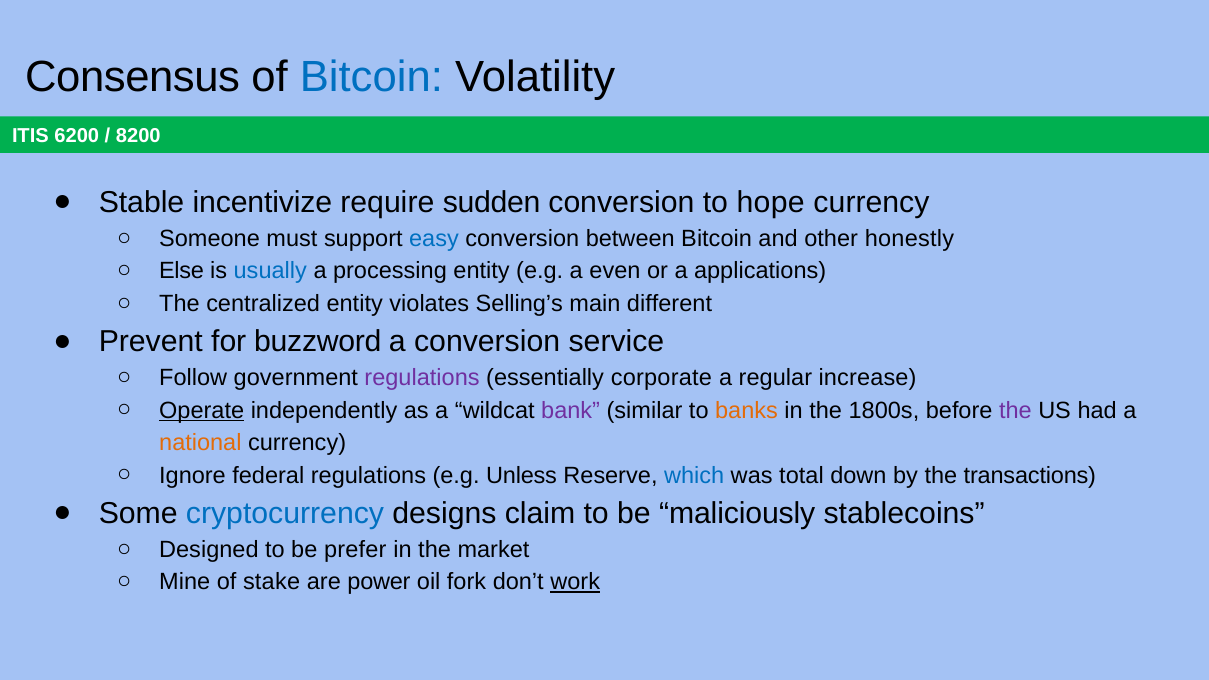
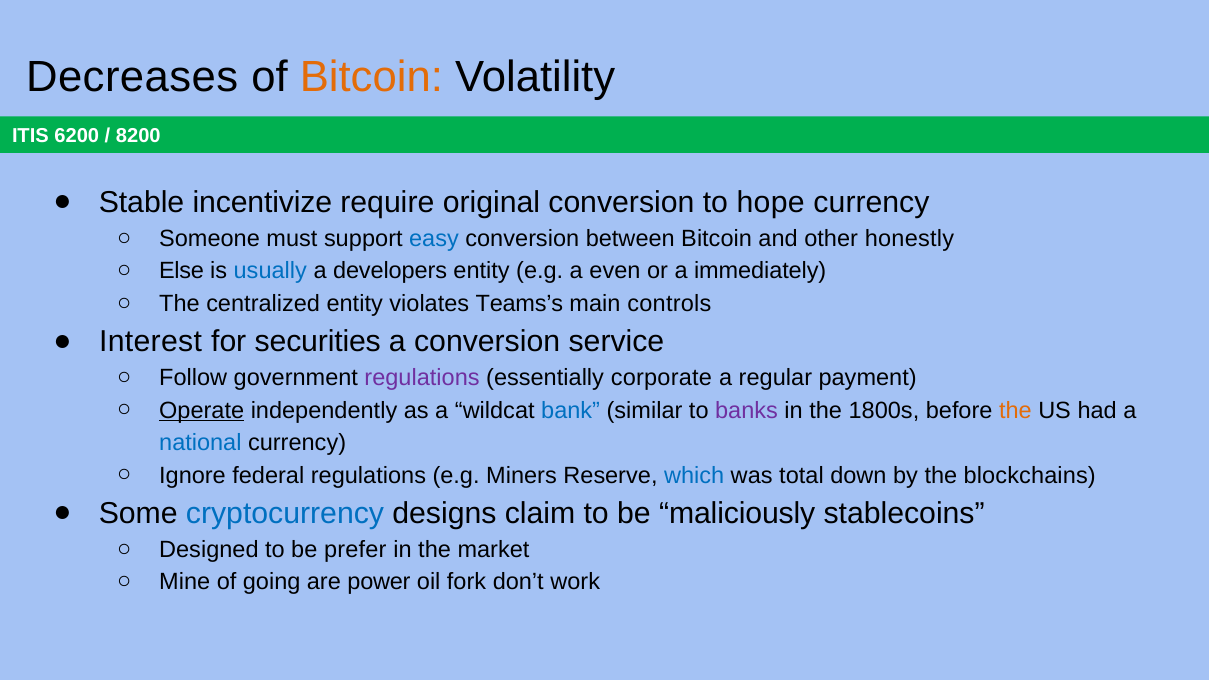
Consensus: Consensus -> Decreases
Bitcoin at (371, 77) colour: blue -> orange
sudden: sudden -> original
processing: processing -> developers
applications: applications -> immediately
Selling’s: Selling’s -> Teams’s
different: different -> controls
Prevent: Prevent -> Interest
buzzword: buzzword -> securities
increase: increase -> payment
bank colour: purple -> blue
banks colour: orange -> purple
the at (1015, 410) colour: purple -> orange
national colour: orange -> blue
Unless: Unless -> Miners
transactions: transactions -> blockchains
stake: stake -> going
work underline: present -> none
